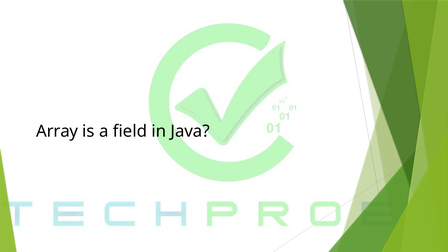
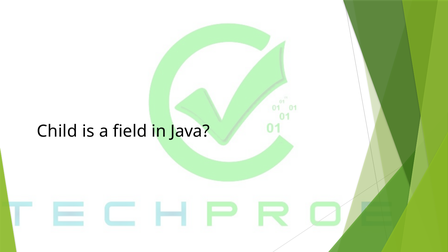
Array: Array -> Child
